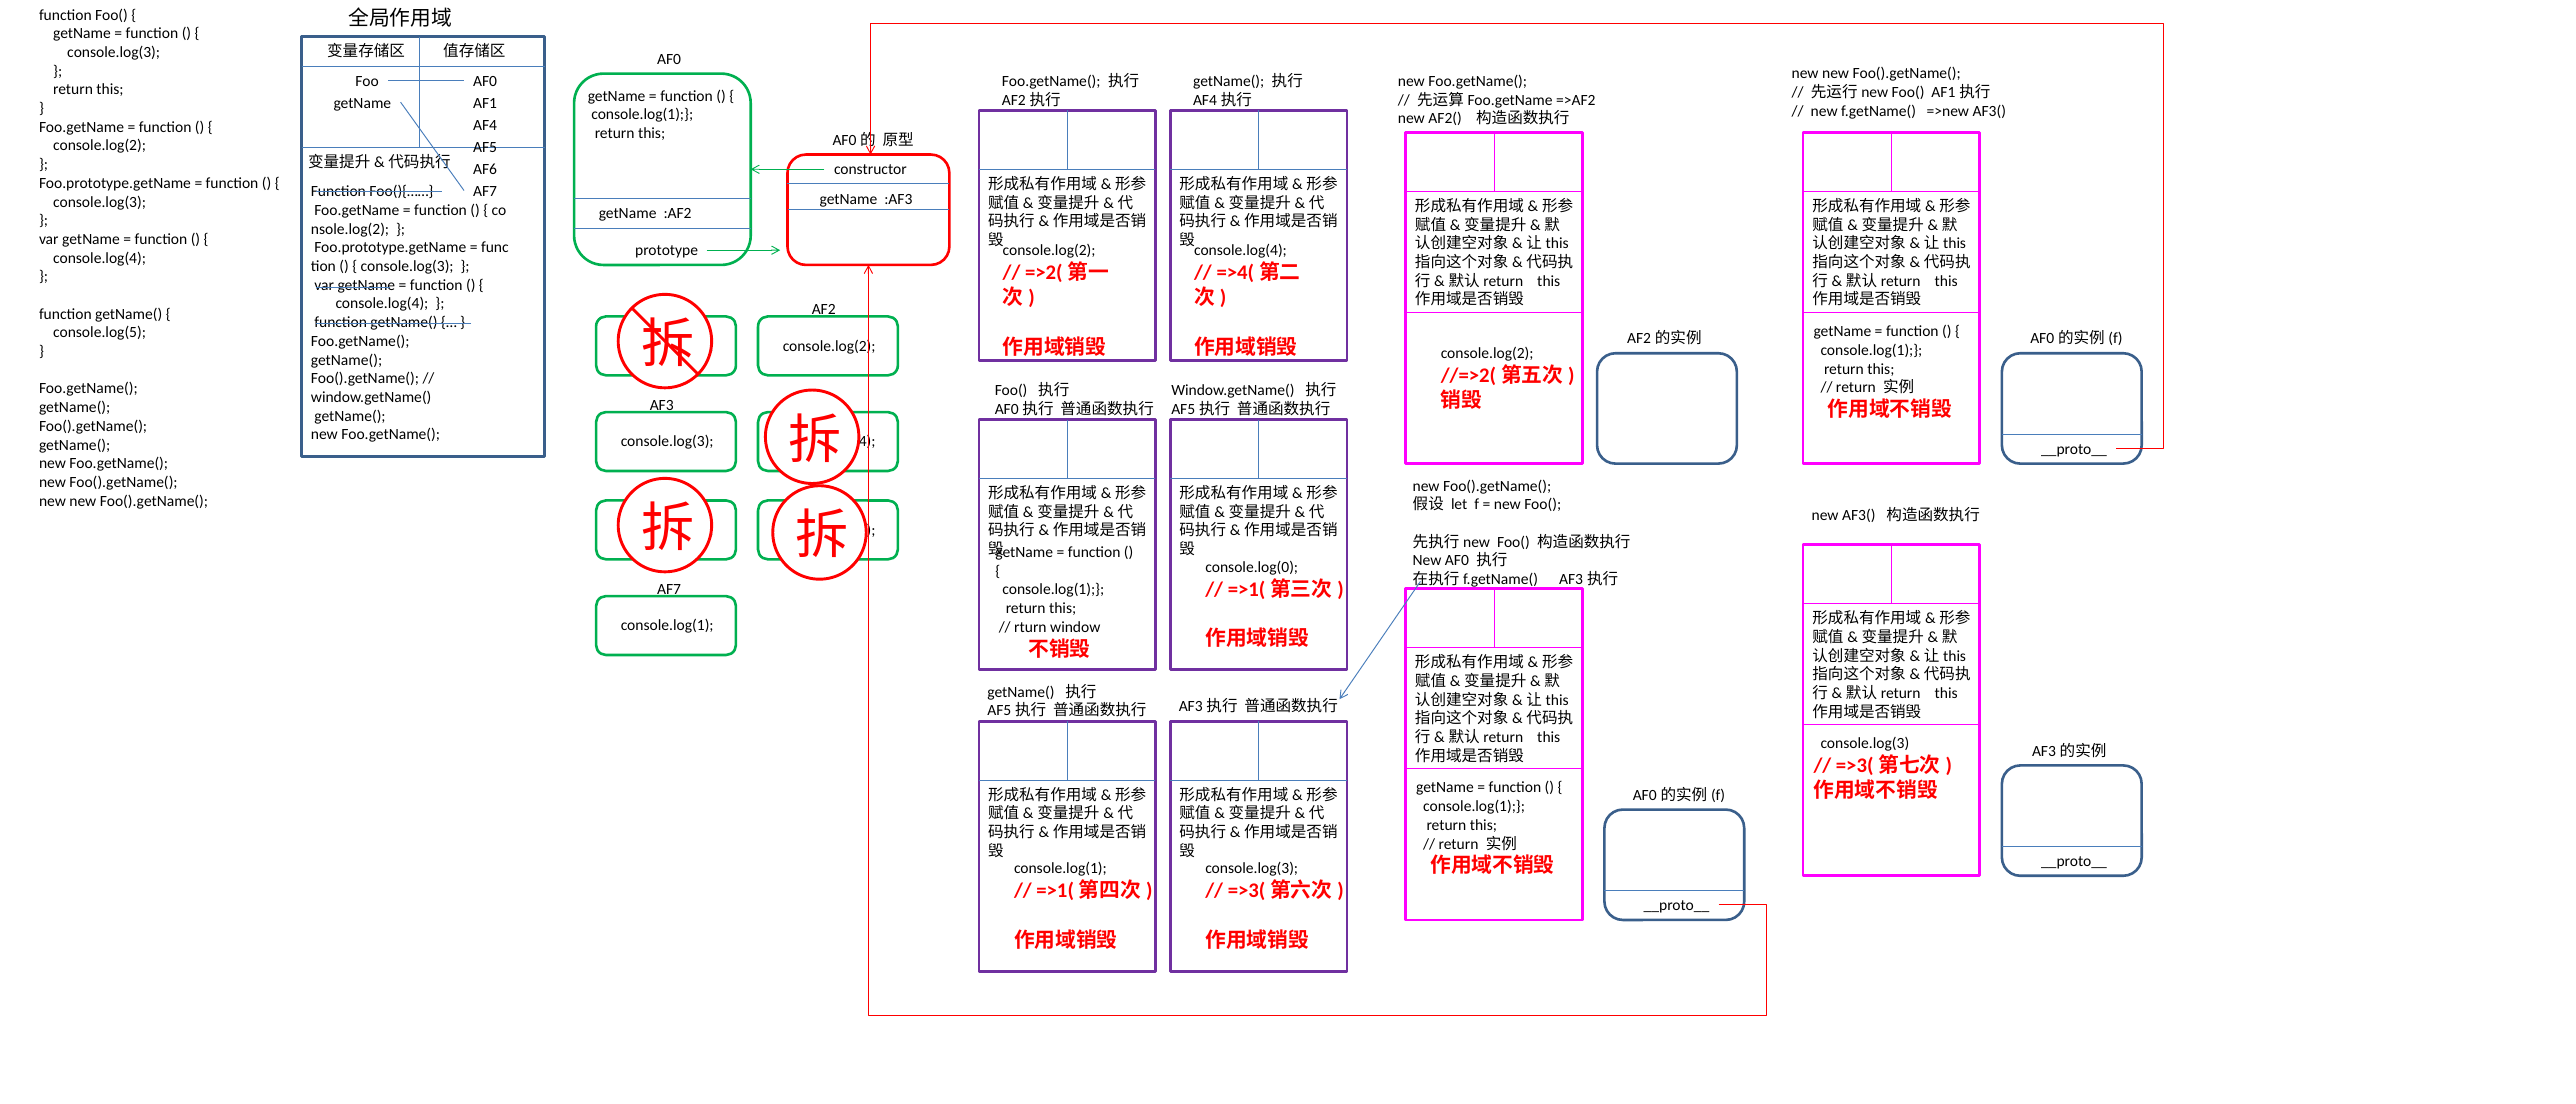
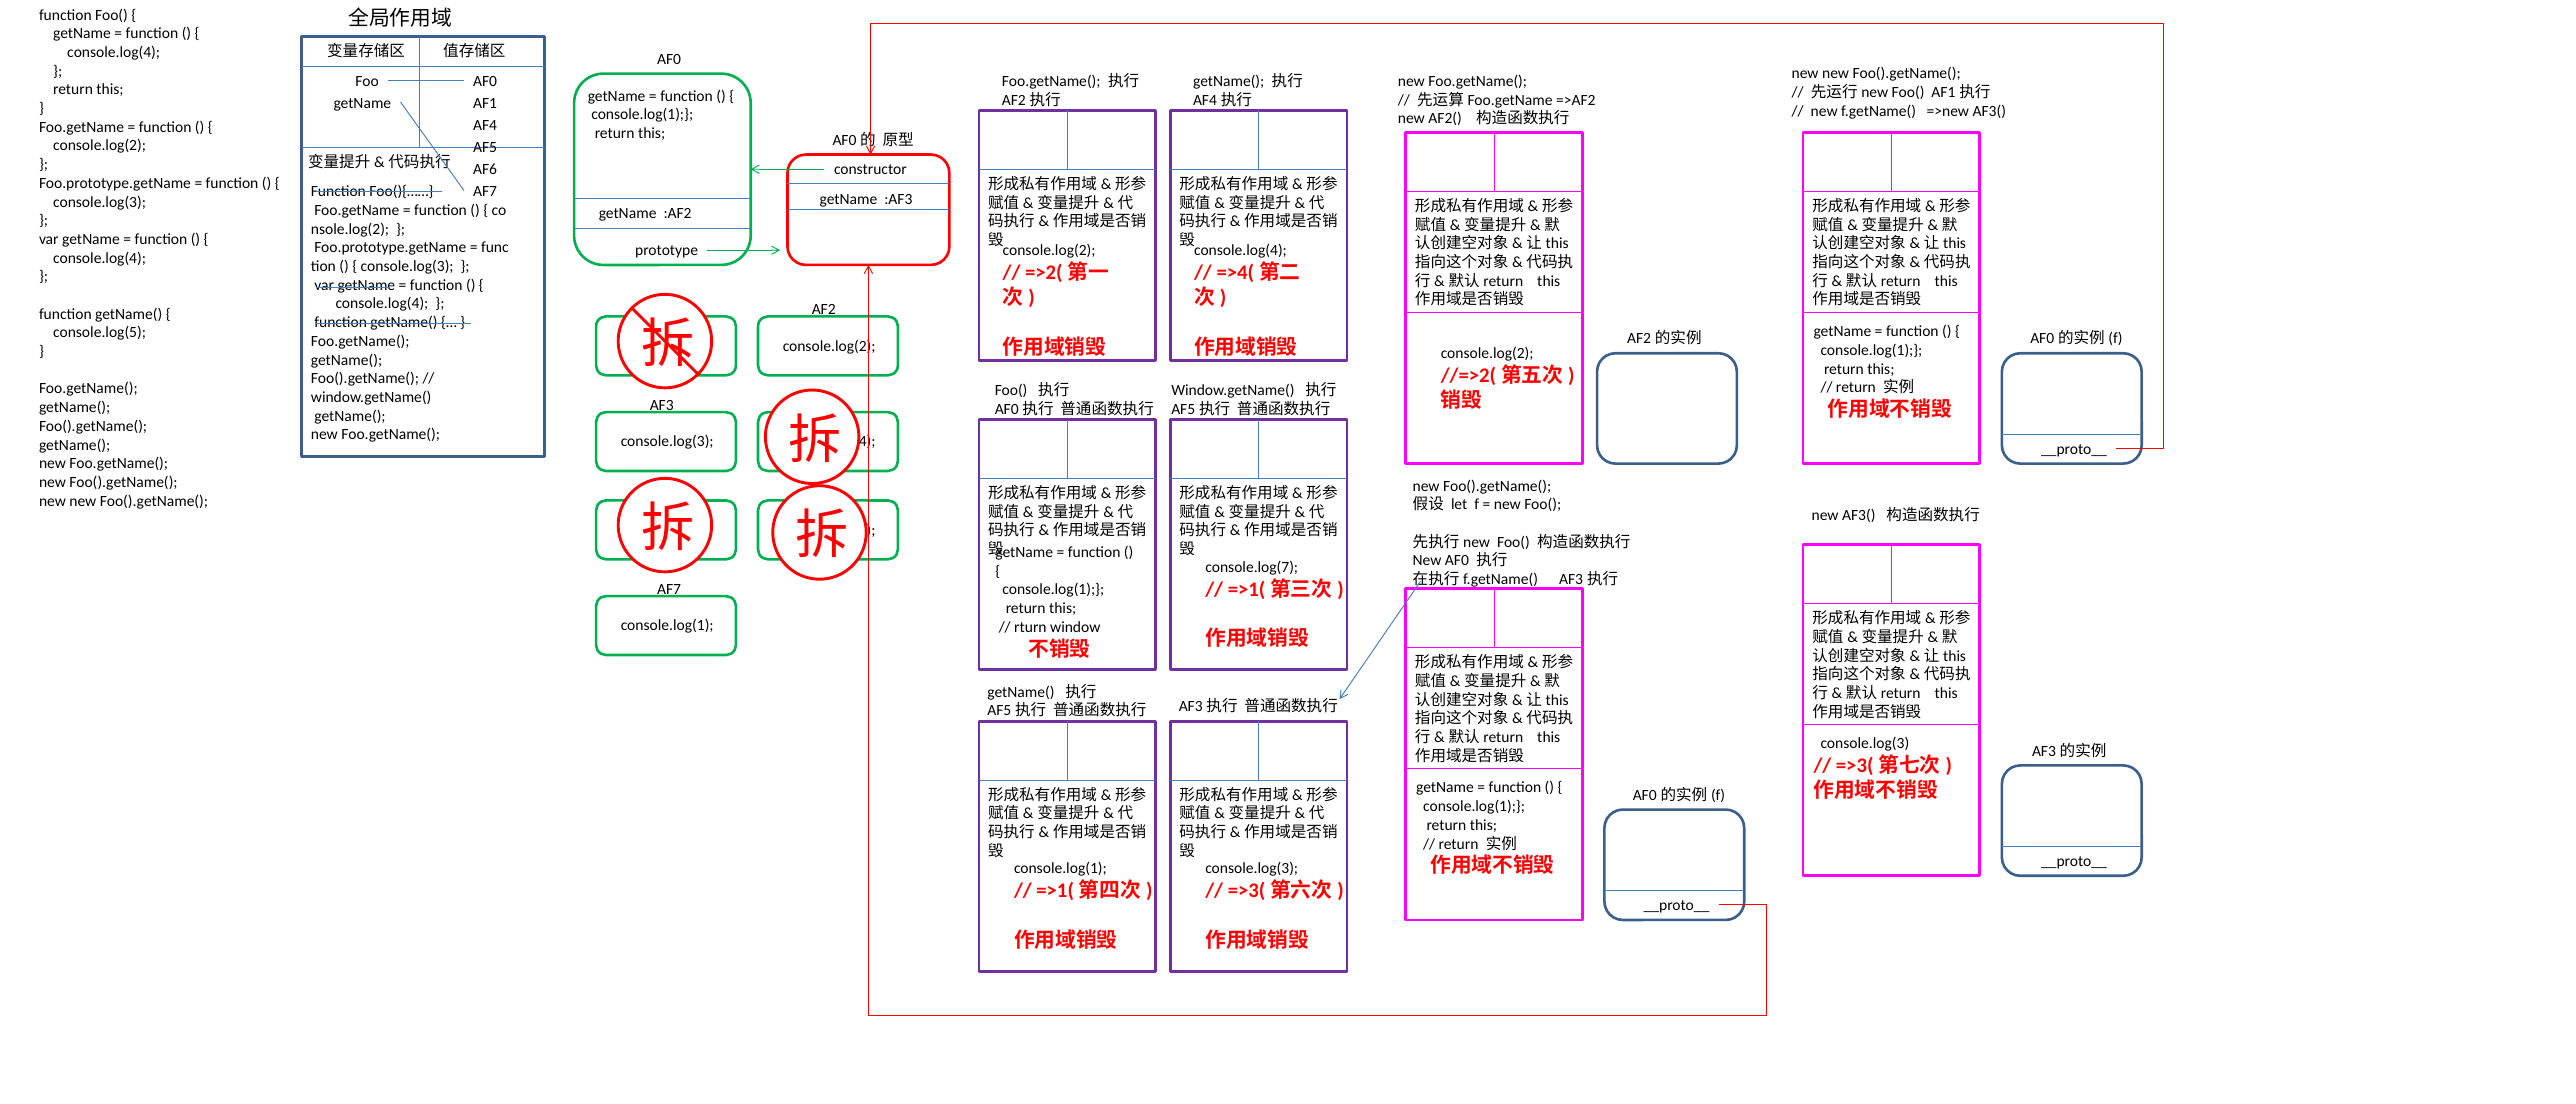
console.log(3 at (114, 52): console.log(3 -> console.log(4
console.log(0: console.log(0 -> console.log(7
